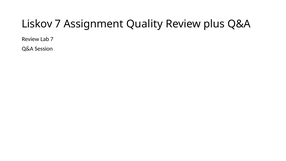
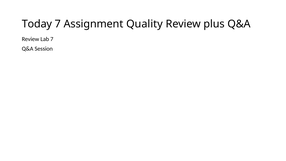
Liskov: Liskov -> Today
